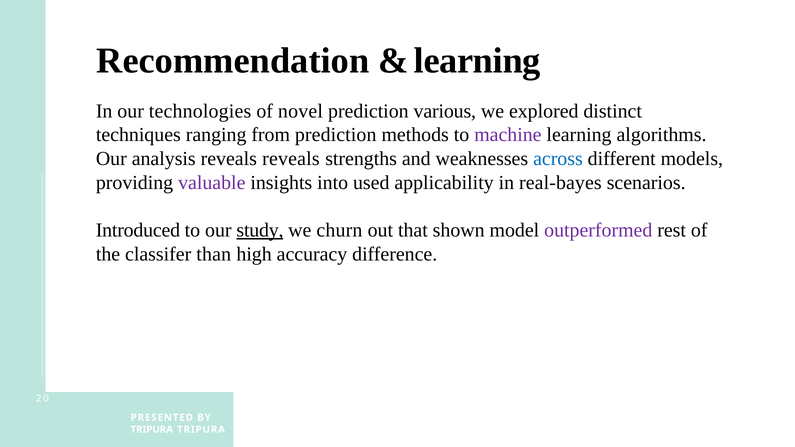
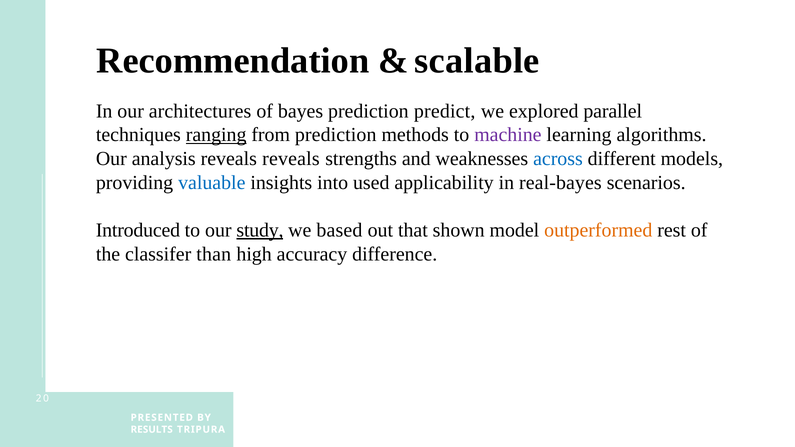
learning at (477, 61): learning -> scalable
technologies: technologies -> architectures
novel: novel -> bayes
various: various -> predict
distinct: distinct -> parallel
ranging underline: none -> present
valuable colour: purple -> blue
churn: churn -> based
outperformed colour: purple -> orange
TRIPURA at (152, 430): TRIPURA -> RESULTS
